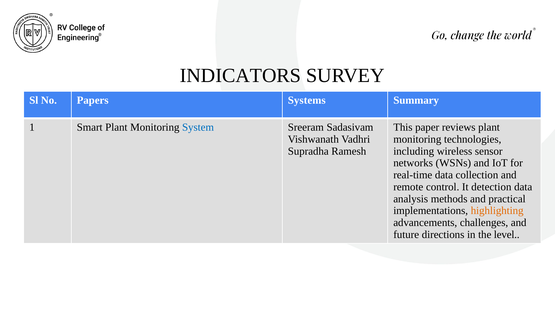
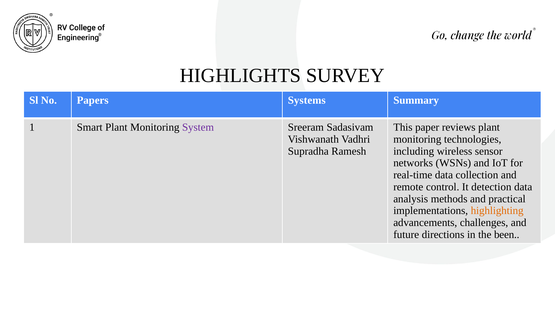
INDICATORS: INDICATORS -> HIGHLIGHTS
System colour: blue -> purple
level: level -> been
